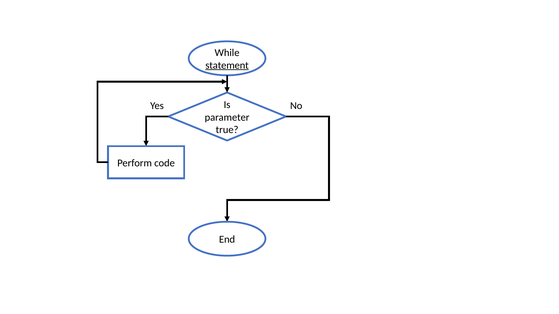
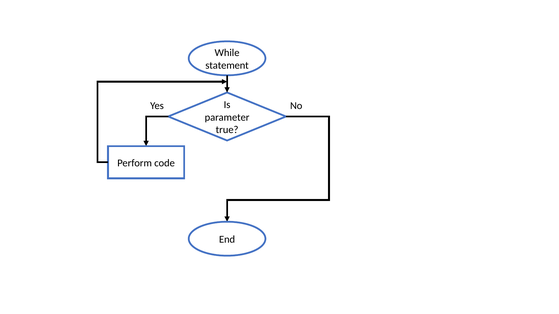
statement underline: present -> none
